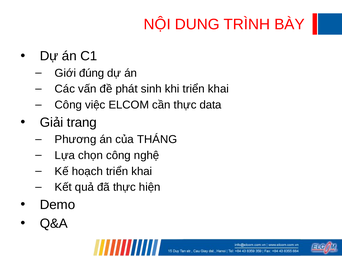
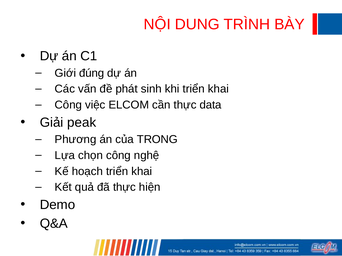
trang: trang -> peak
THÁNG: THÁNG -> TRONG
